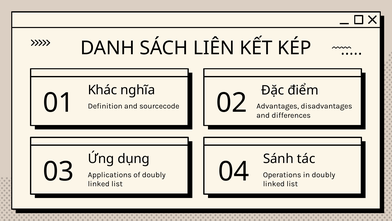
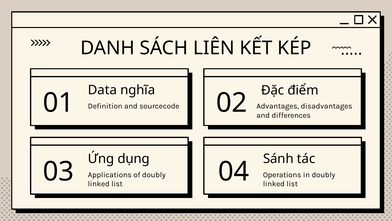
Khác: Khác -> Data
